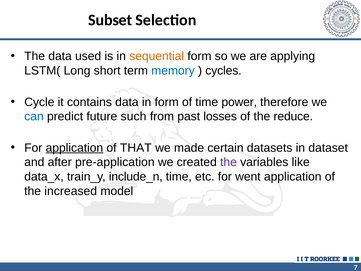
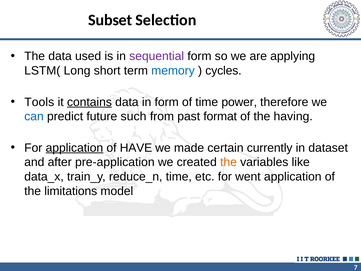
sequential colour: orange -> purple
Cycle: Cycle -> Tools
contains underline: none -> present
losses: losses -> format
reduce: reduce -> having
THAT: THAT -> HAVE
datasets: datasets -> currently
the at (229, 162) colour: purple -> orange
include_n: include_n -> reduce_n
increased: increased -> limitations
